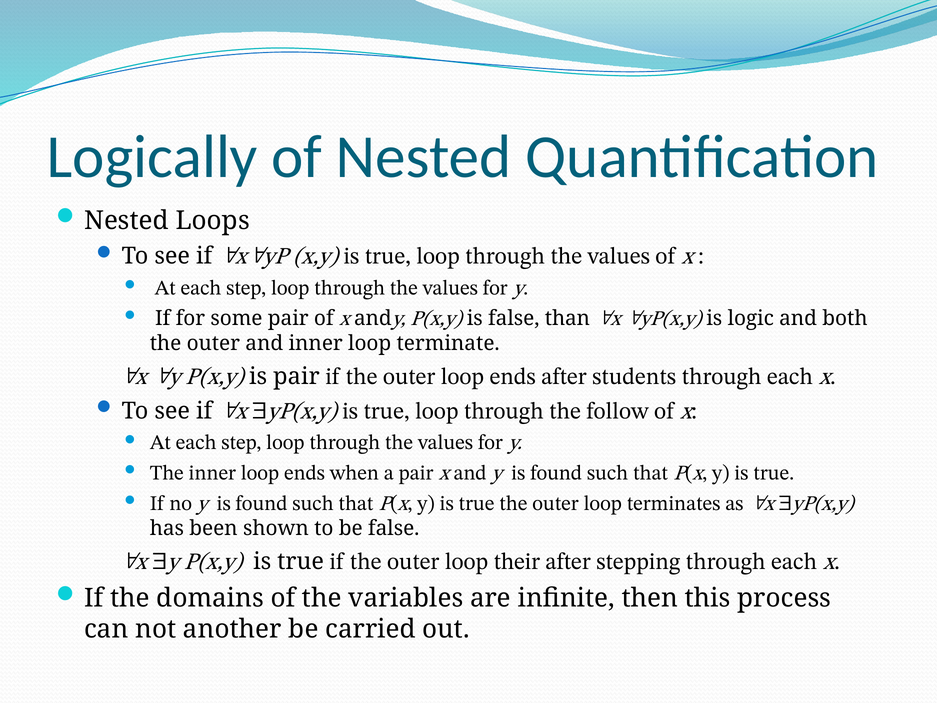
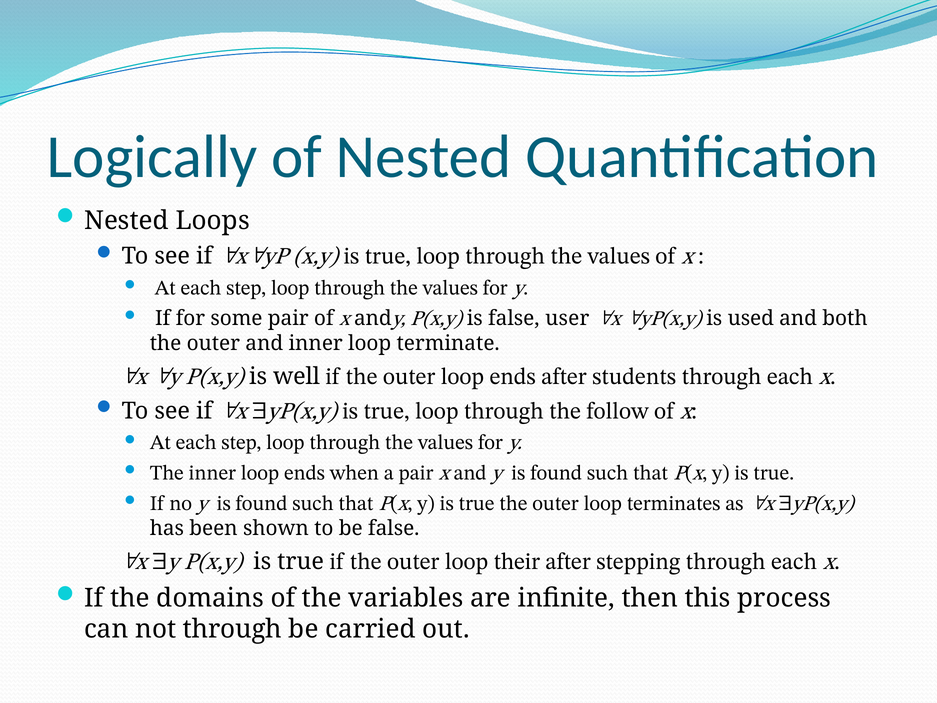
than: than -> user
logic: logic -> used
is pair: pair -> well
not another: another -> through
